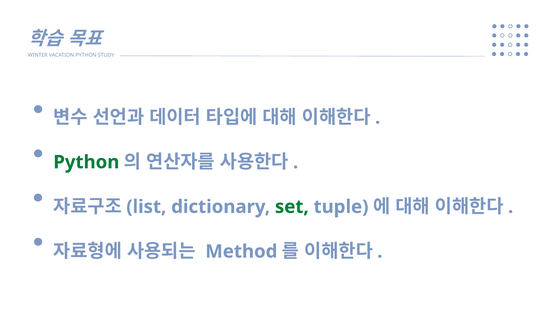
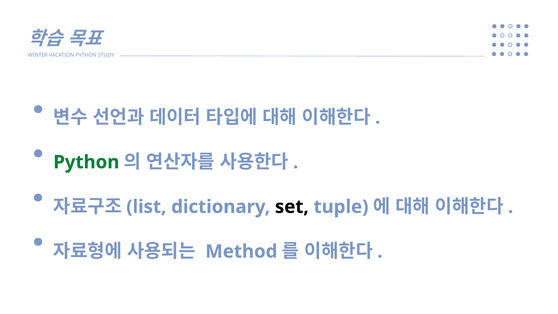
set colour: green -> black
